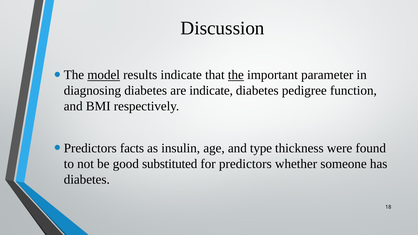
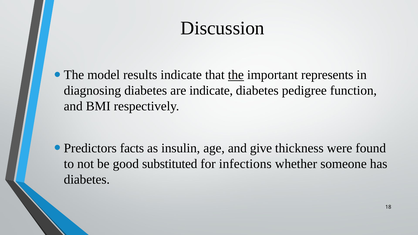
model underline: present -> none
parameter: parameter -> represents
type: type -> give
for predictors: predictors -> infections
